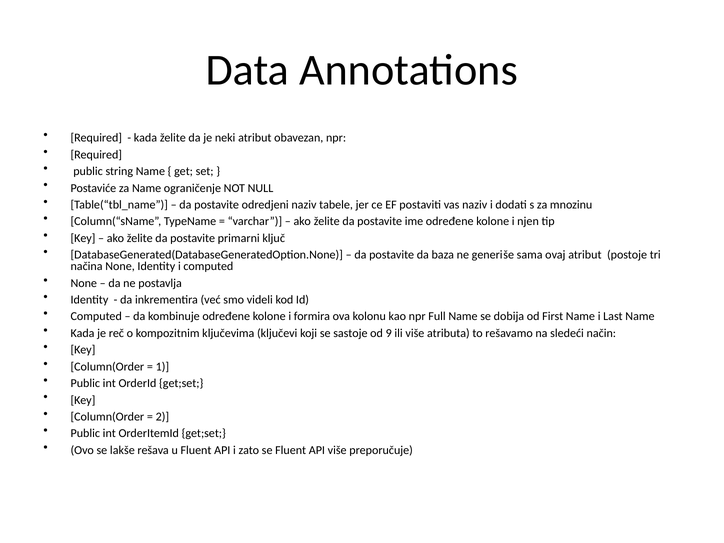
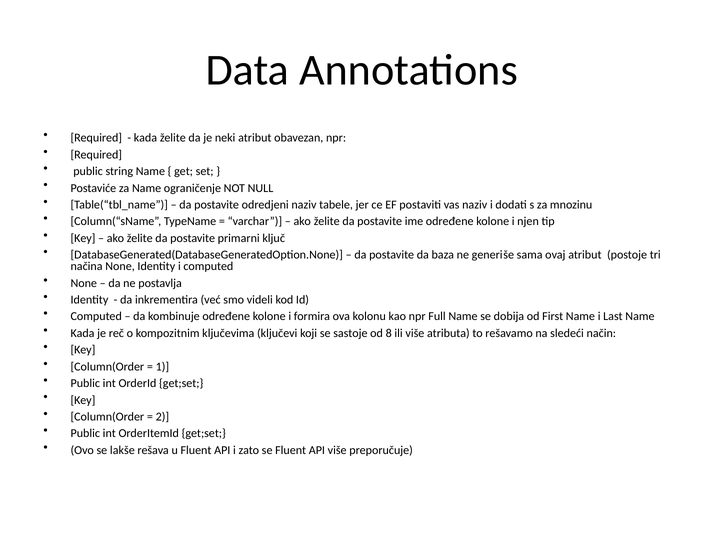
9: 9 -> 8
